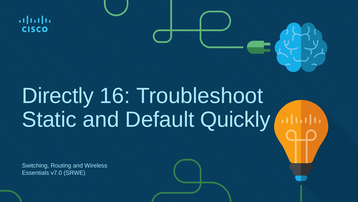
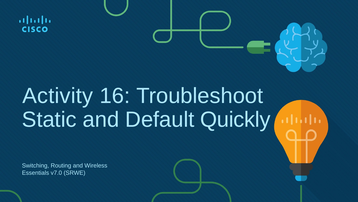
Directly: Directly -> Activity
